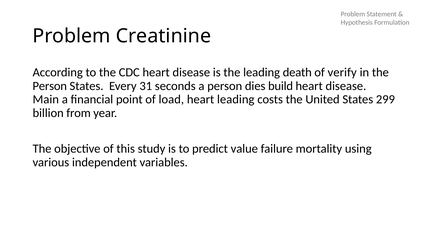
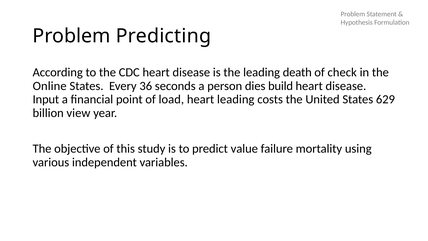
Creatinine: Creatinine -> Predicting
verify: verify -> check
Person at (50, 86): Person -> Online
31: 31 -> 36
Main: Main -> Input
299: 299 -> 629
from: from -> view
